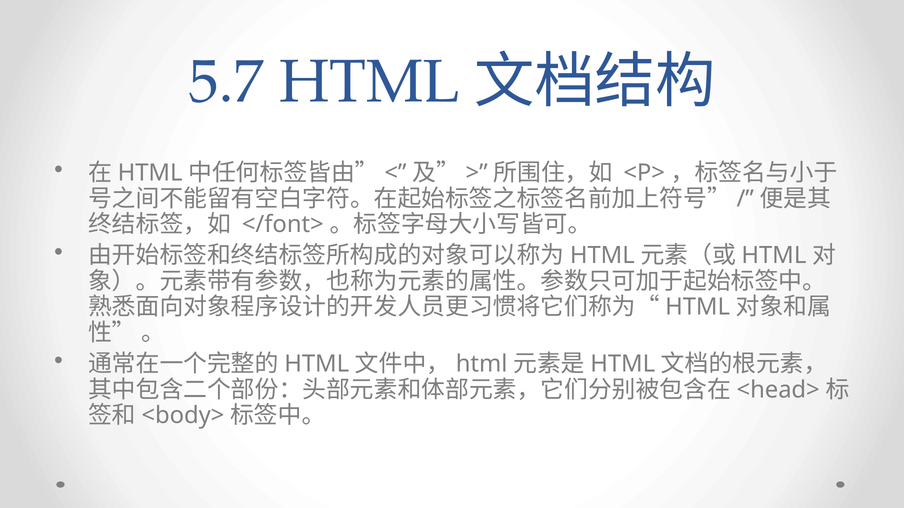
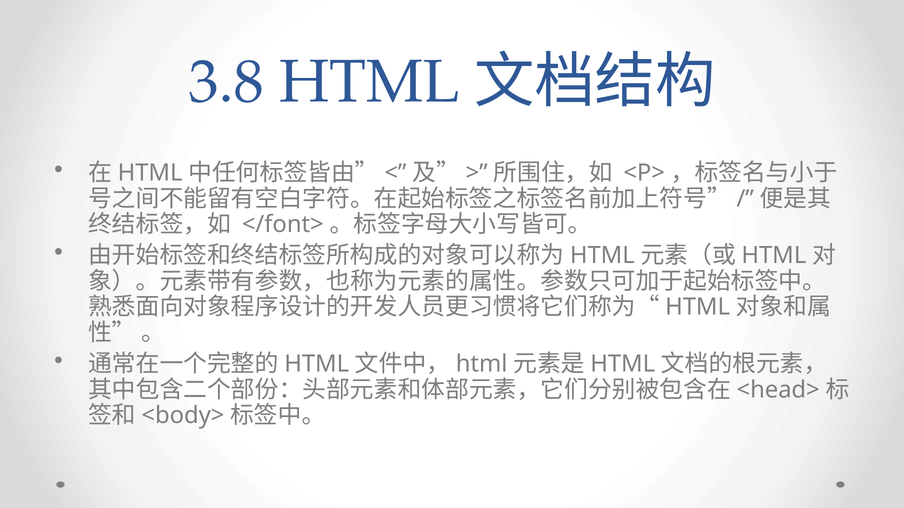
5.7: 5.7 -> 3.8
